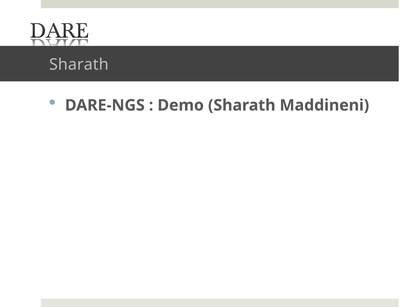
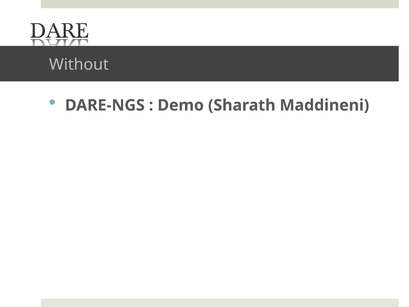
Sharath at (79, 65): Sharath -> Without
